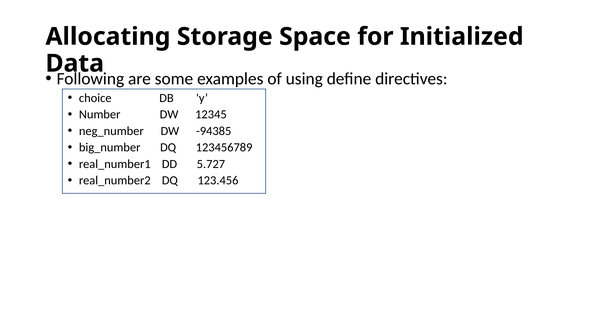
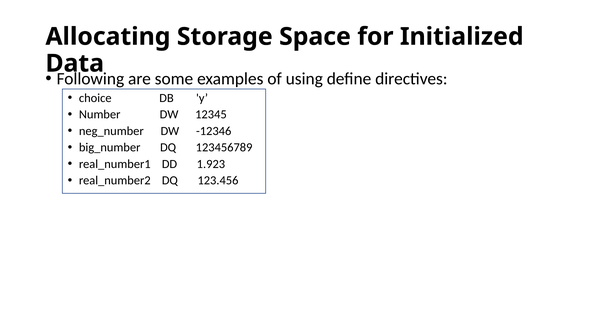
-94385: -94385 -> -12346
5.727: 5.727 -> 1.923
